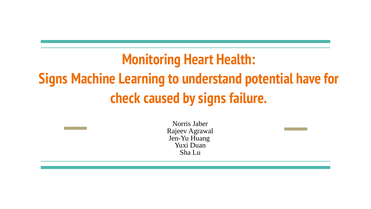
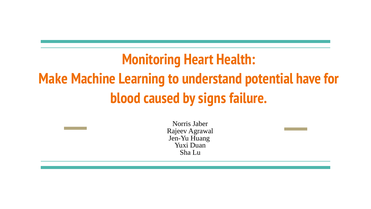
Signs at (53, 79): Signs -> Make
check: check -> blood
